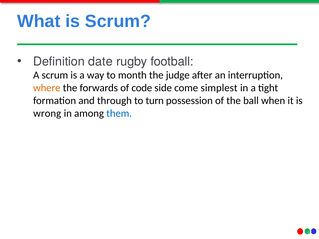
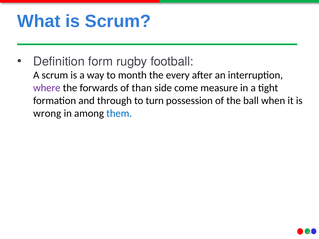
date: date -> form
judge: judge -> every
where colour: orange -> purple
code: code -> than
simplest: simplest -> measure
